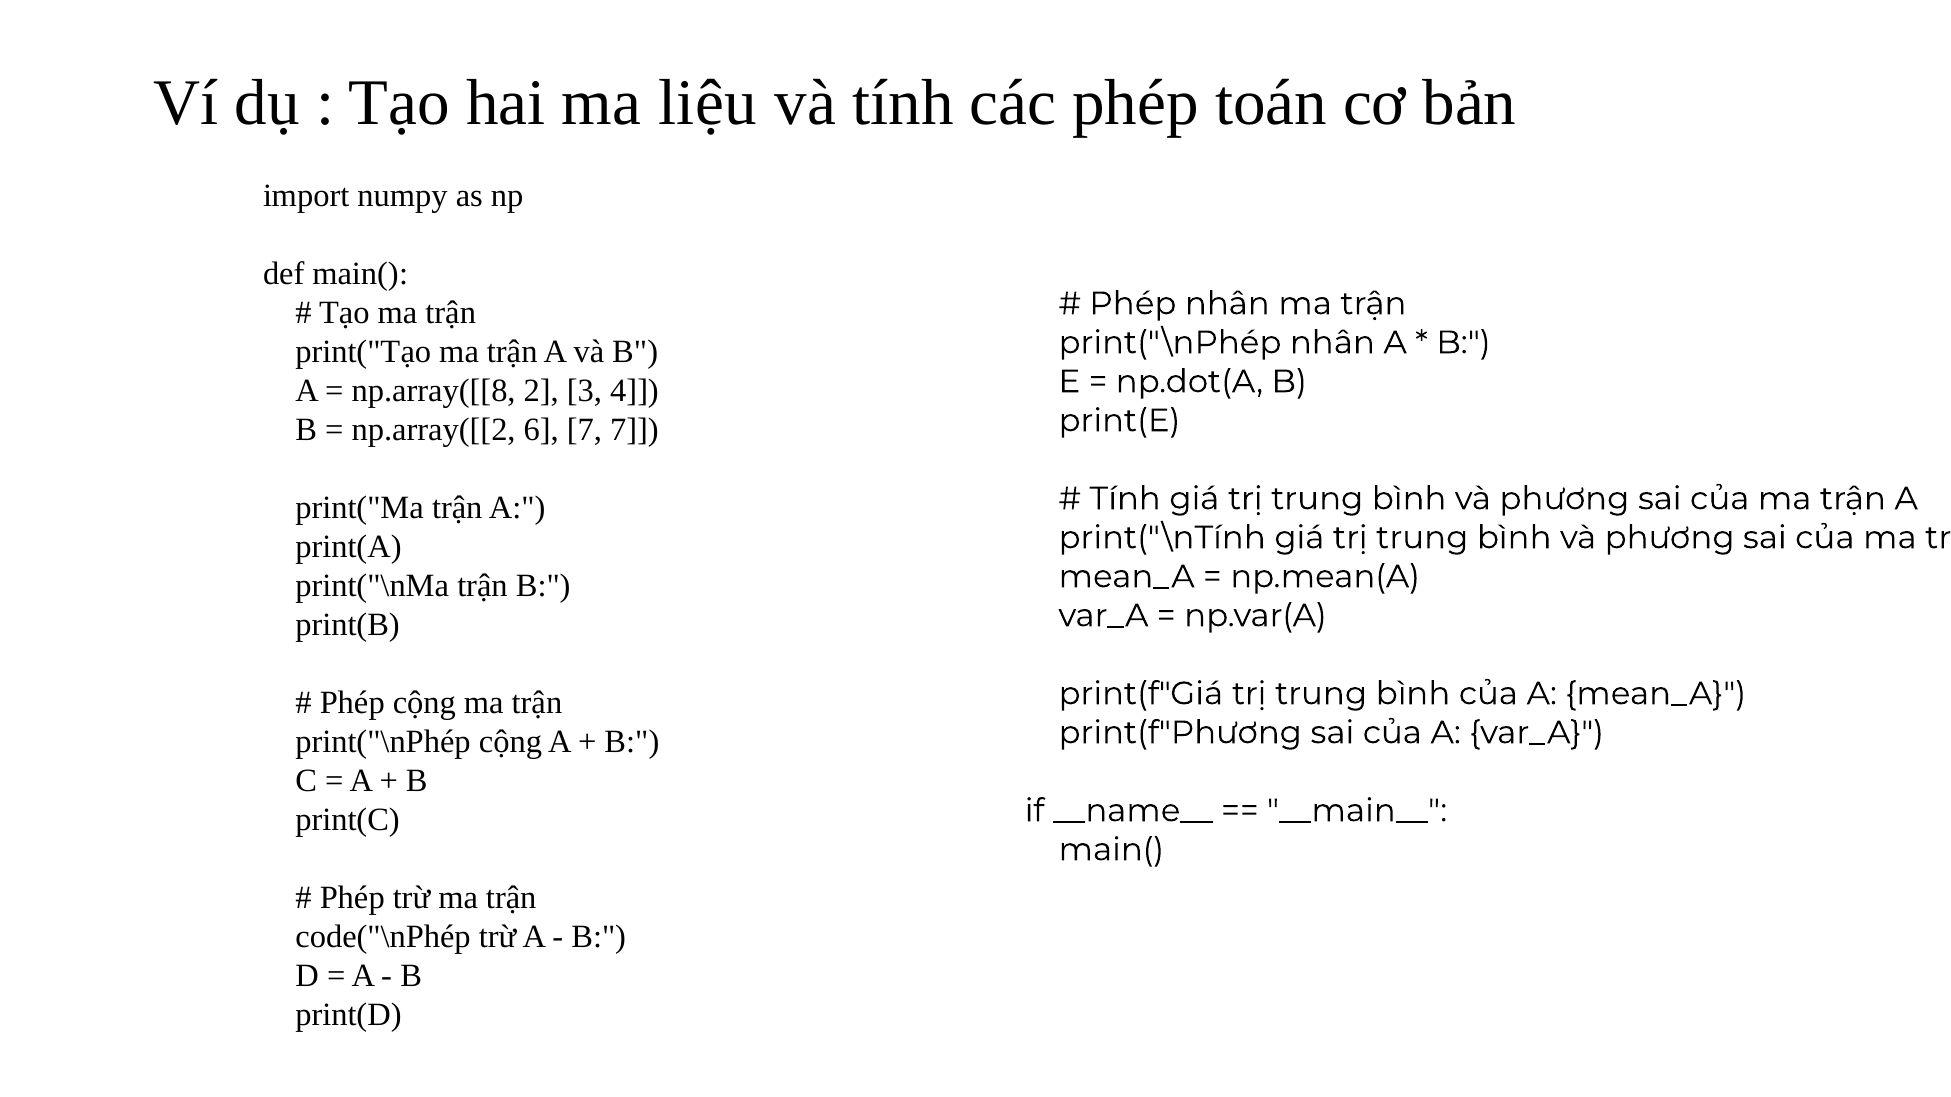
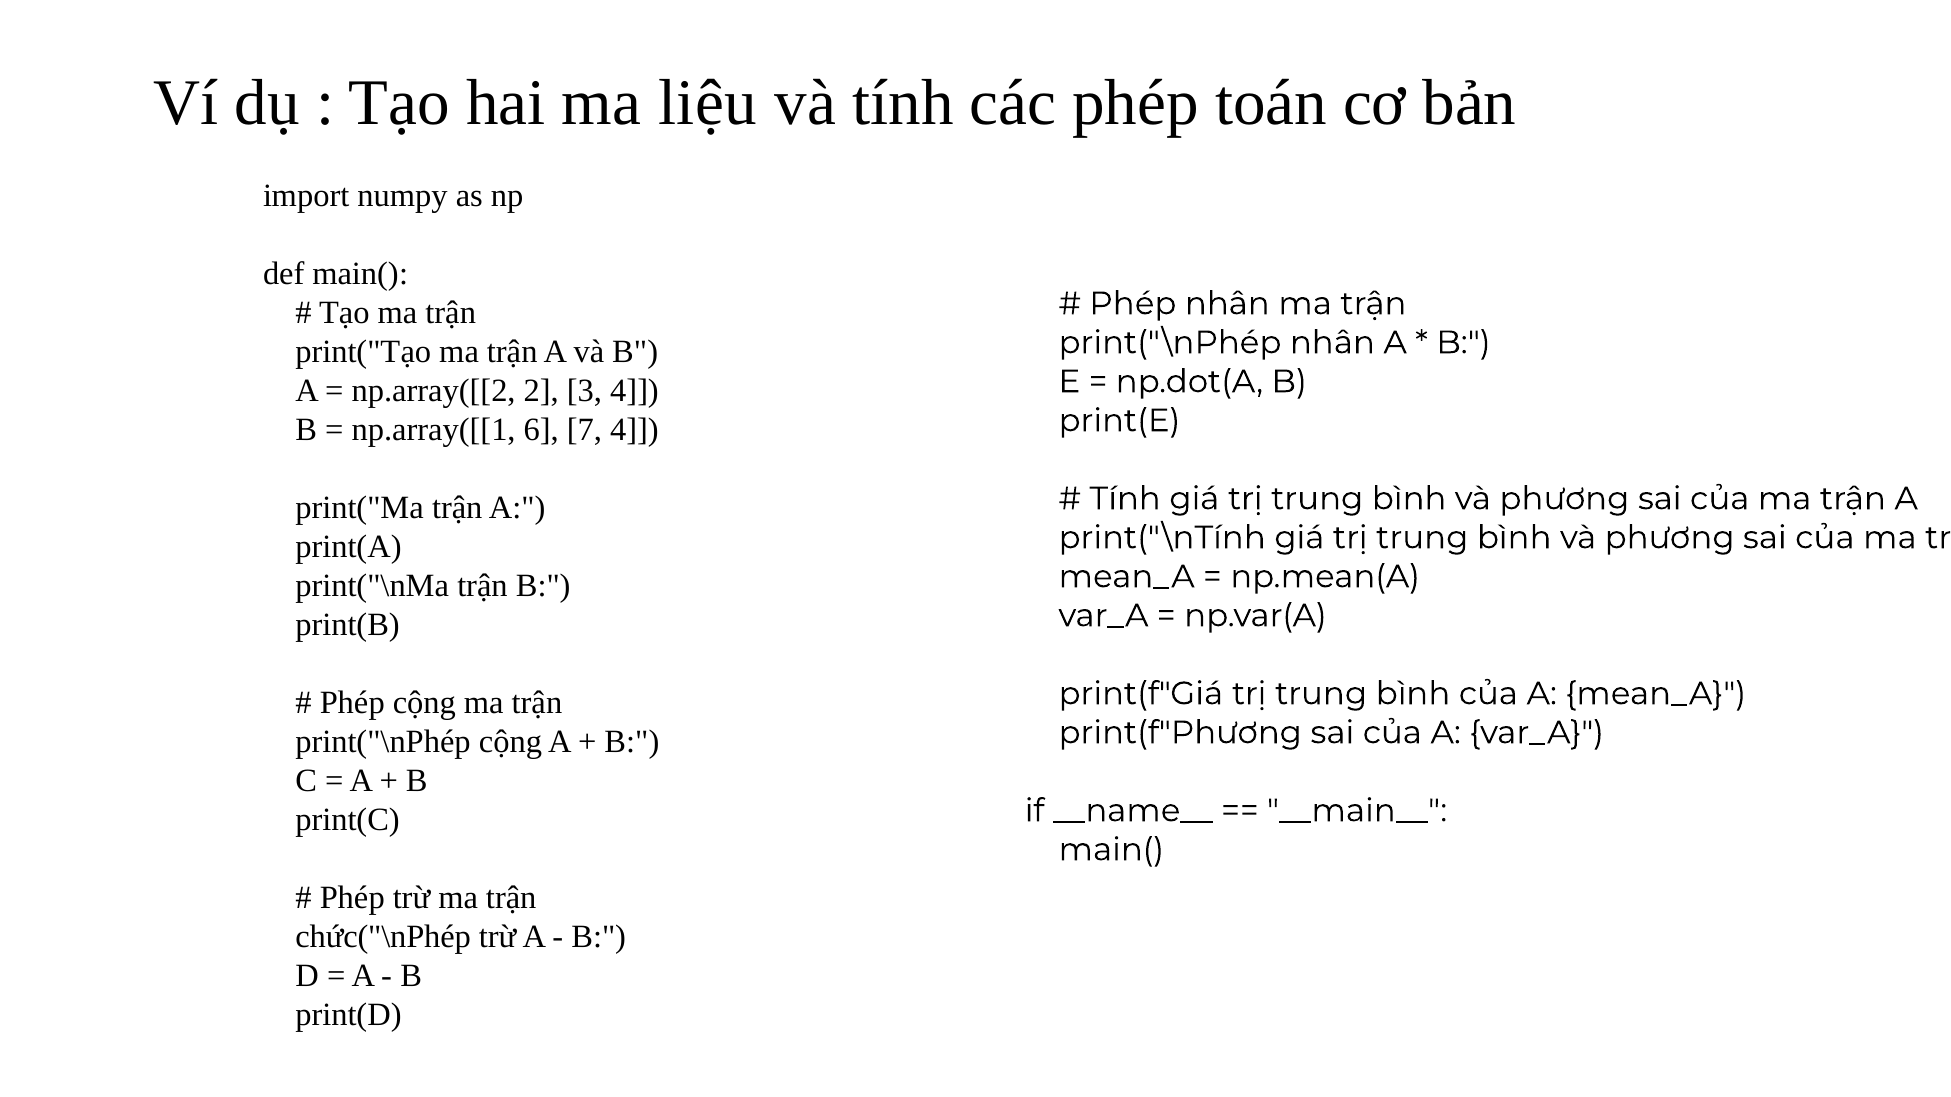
np.array([[8: np.array([[8 -> np.array([[2
np.array([[2: np.array([[2 -> np.array([[1
7 7: 7 -> 4
code("\nPhép: code("\nPhép -> chức("\nPhép
